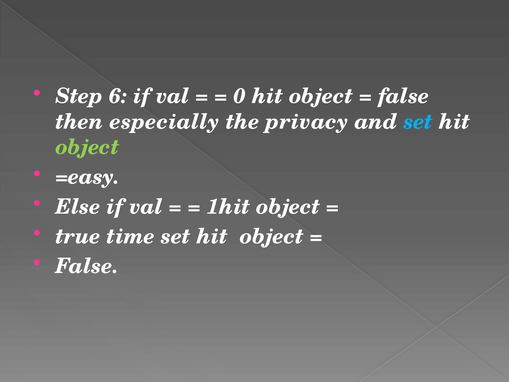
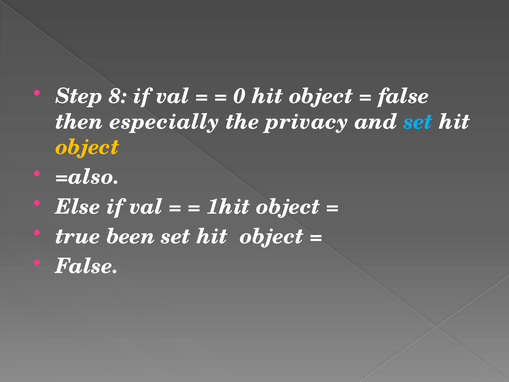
6: 6 -> 8
object at (87, 147) colour: light green -> yellow
=easy: =easy -> =also
time: time -> been
